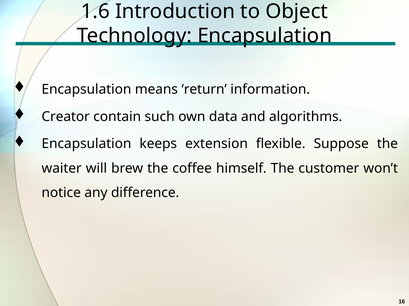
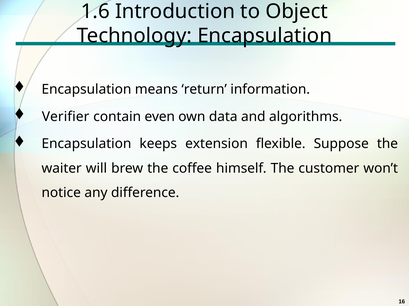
Creator: Creator -> Verifier
such: such -> even
